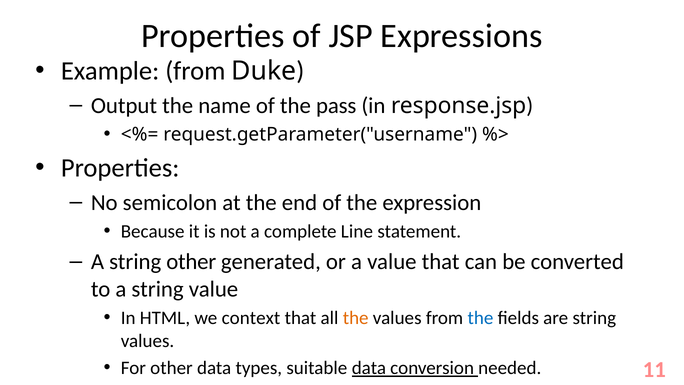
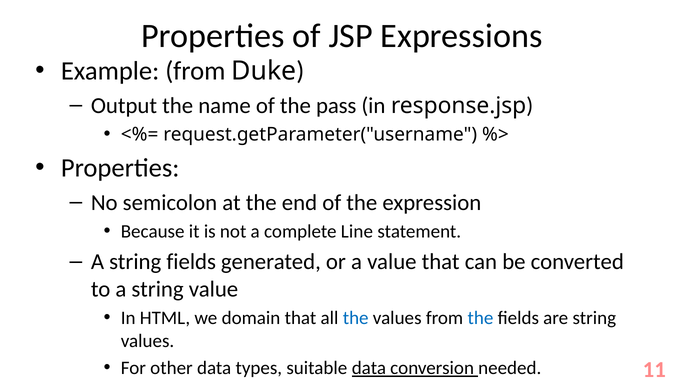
string other: other -> fields
context: context -> domain
the at (356, 318) colour: orange -> blue
